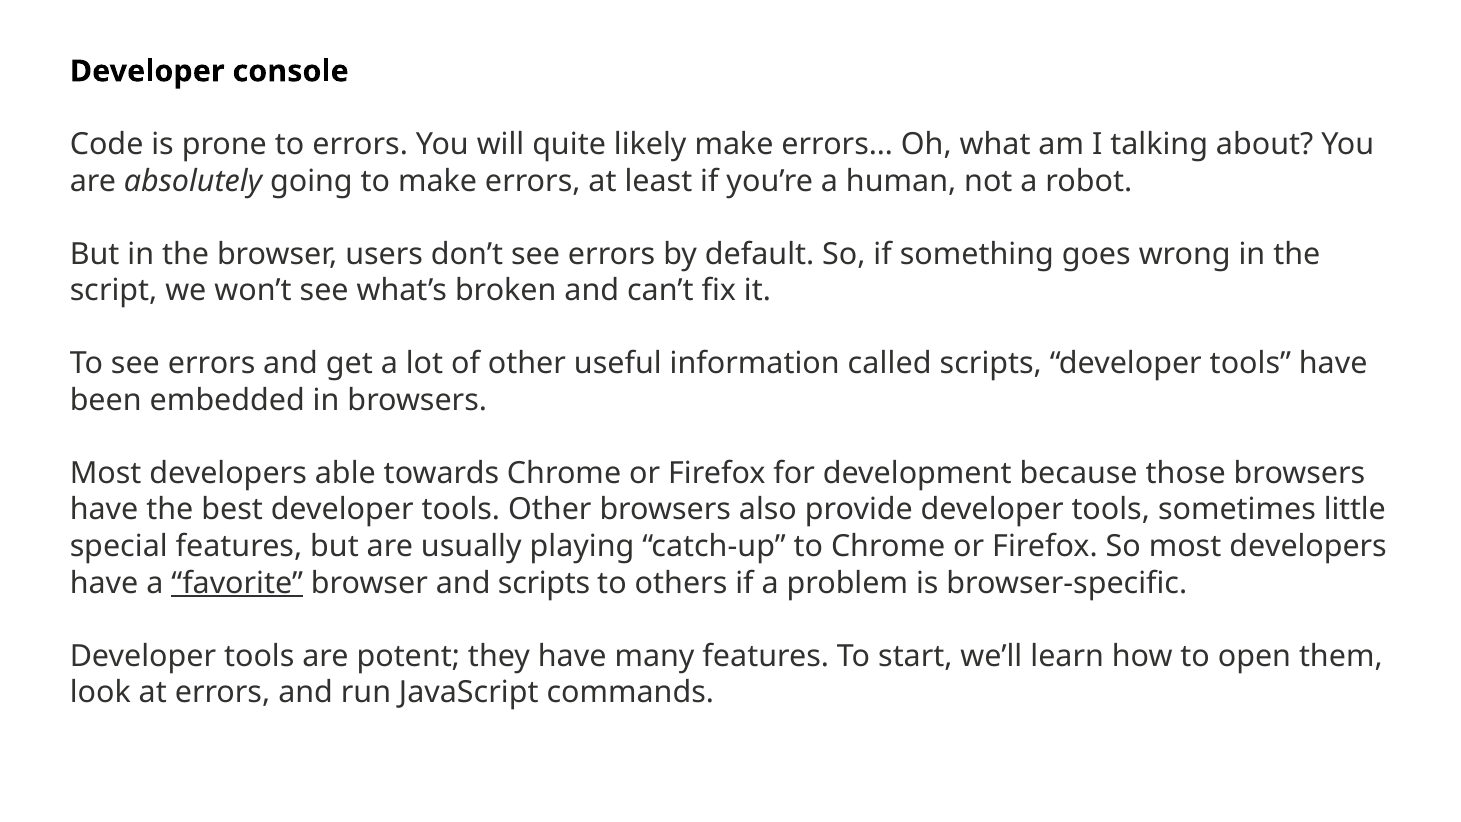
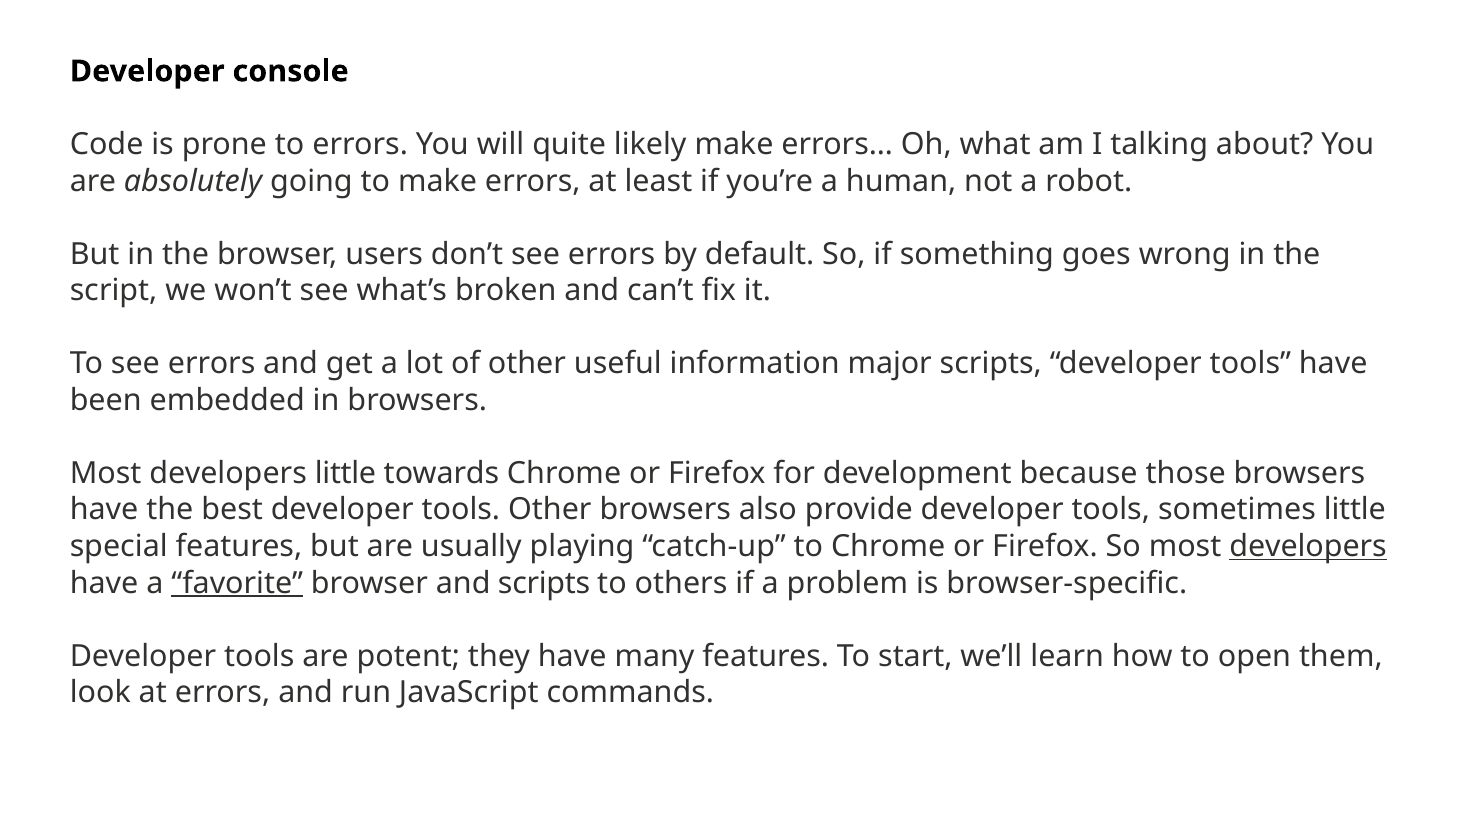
called: called -> major
developers able: able -> little
developers at (1308, 546) underline: none -> present
